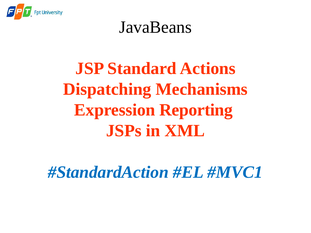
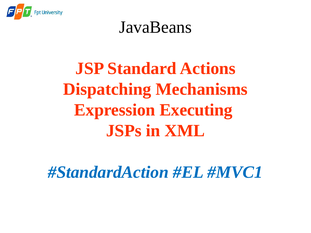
Reporting: Reporting -> Executing
